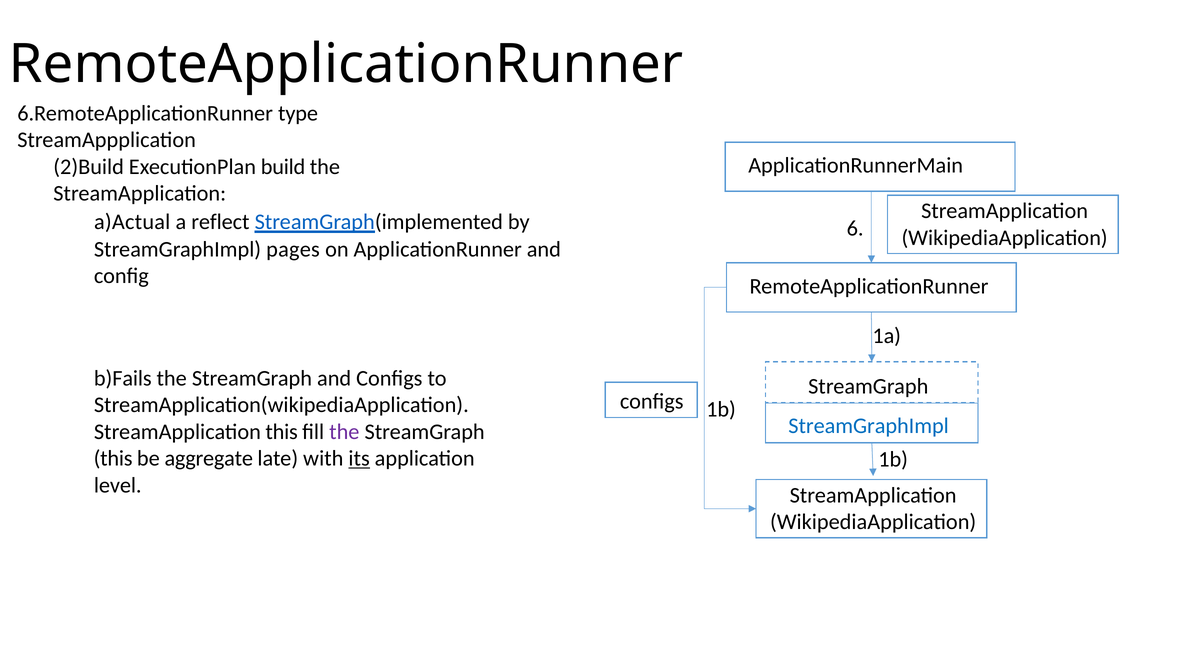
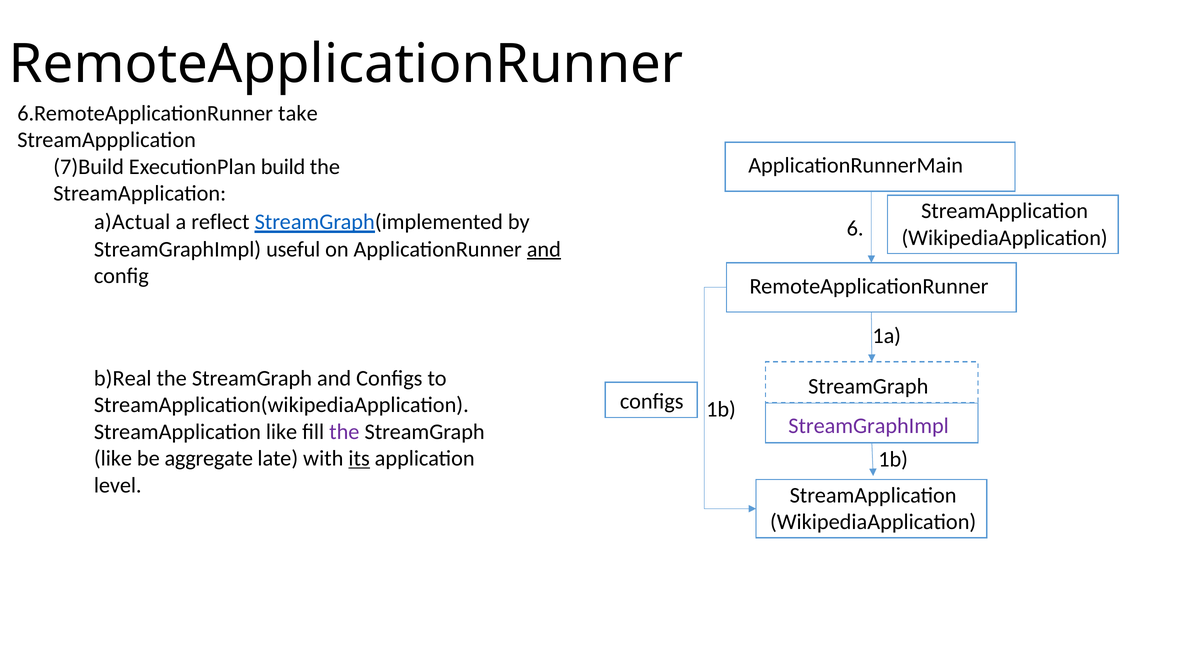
type: type -> take
2)Build: 2)Build -> 7)Build
pages: pages -> useful
and at (544, 249) underline: none -> present
b)Fails: b)Fails -> b)Real
StreamGraphImpl at (869, 426) colour: blue -> purple
StreamApplication this: this -> like
this at (113, 459): this -> like
